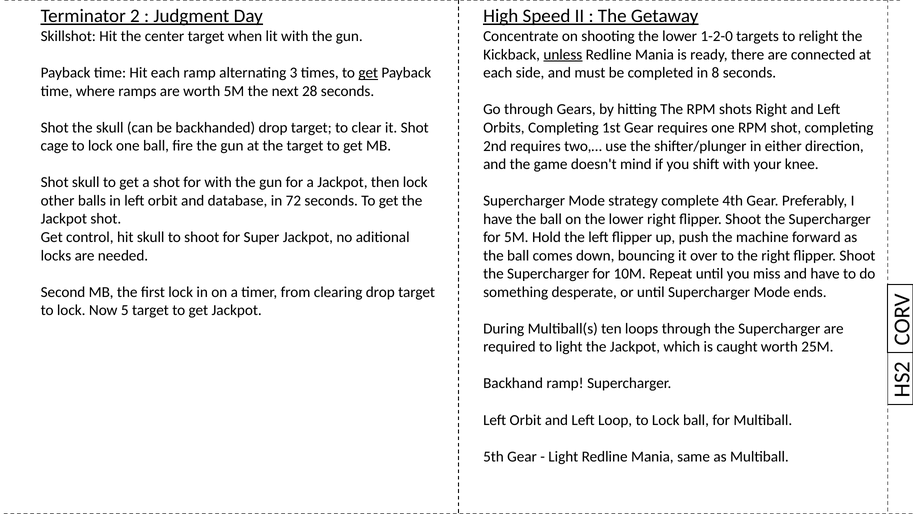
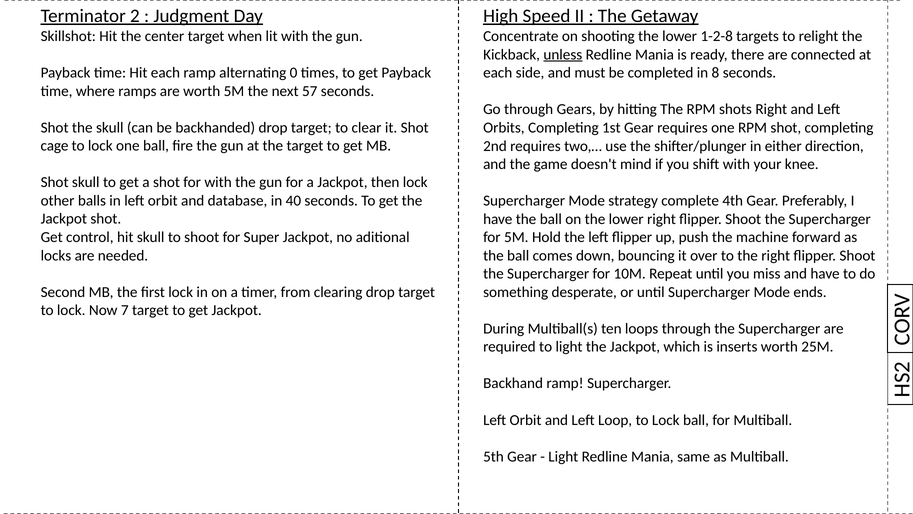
1-2-0: 1-2-0 -> 1-2-8
3: 3 -> 0
get at (368, 73) underline: present -> none
28: 28 -> 57
72: 72 -> 40
5: 5 -> 7
caught: caught -> inserts
